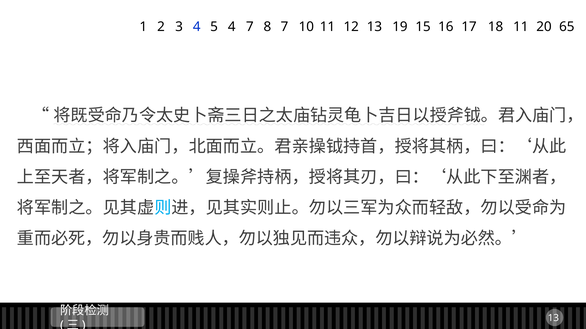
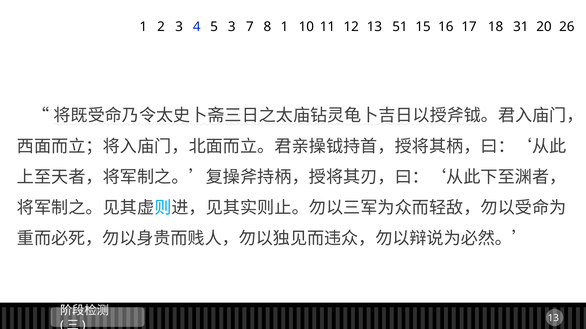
5 4: 4 -> 3
8 7: 7 -> 1
19: 19 -> 51
18 11: 11 -> 31
65: 65 -> 26
